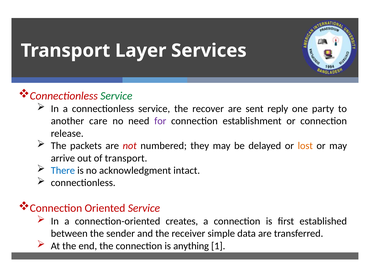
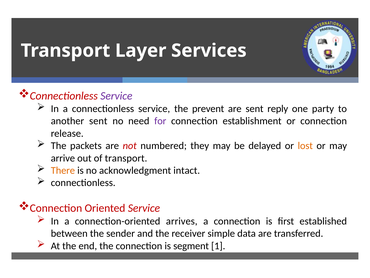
Service at (116, 96) colour: green -> purple
recover: recover -> prevent
another care: care -> sent
There colour: blue -> orange
creates: creates -> arrives
anything: anything -> segment
